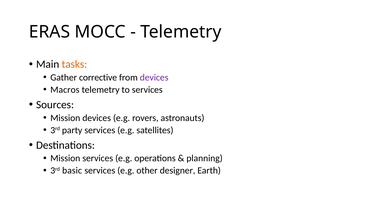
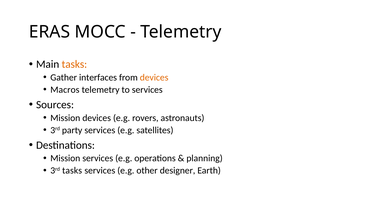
corrective: corrective -> interfaces
devices at (154, 77) colour: purple -> orange
3rd basic: basic -> tasks
